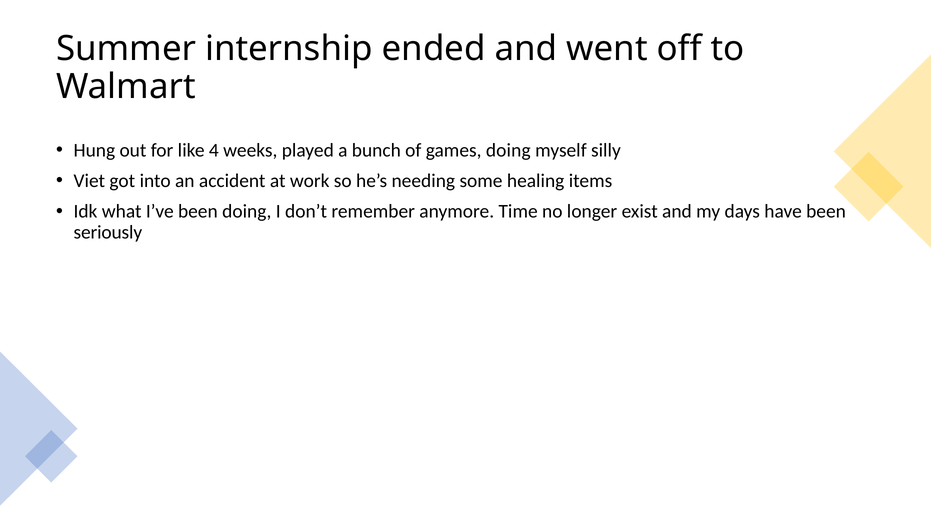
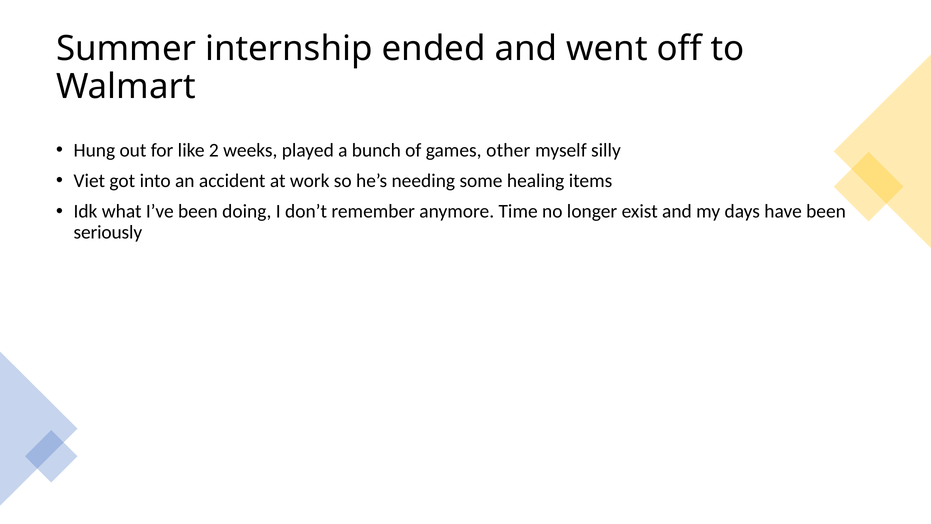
4: 4 -> 2
games doing: doing -> other
